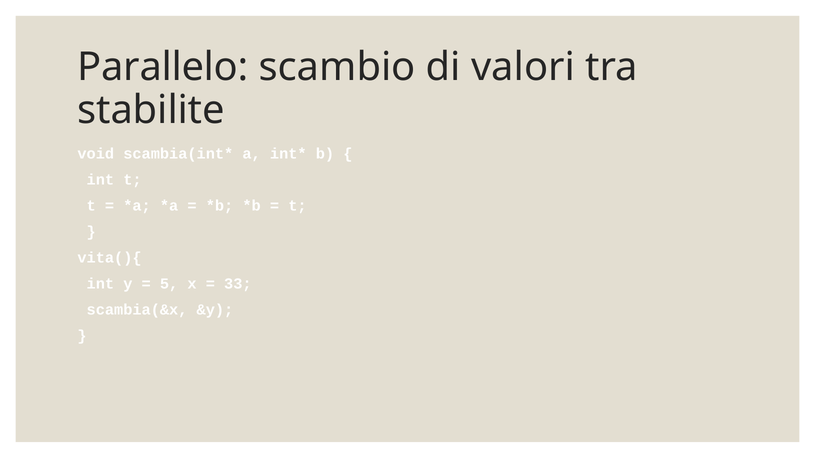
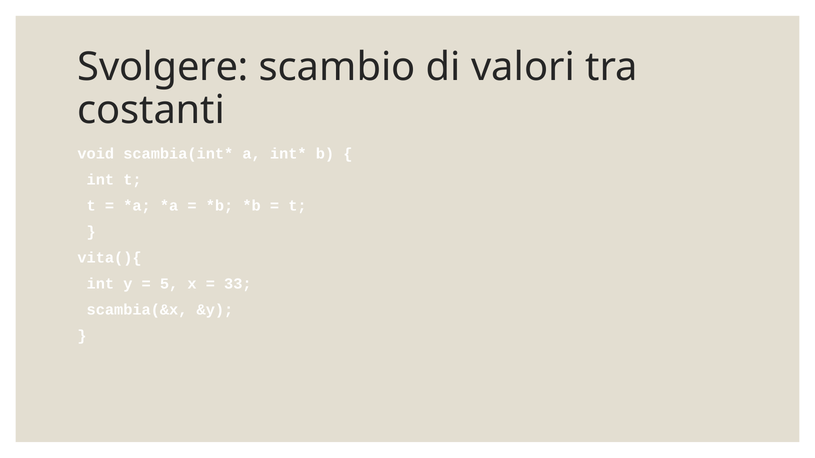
Parallelo: Parallelo -> Svolgere
stabilite: stabilite -> costanti
